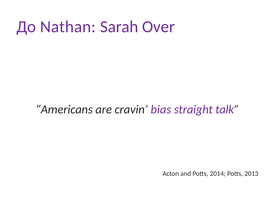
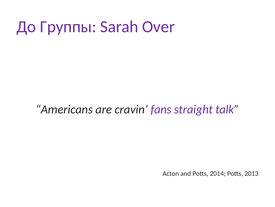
Nathan: Nathan -> Группы
bias: bias -> fans
